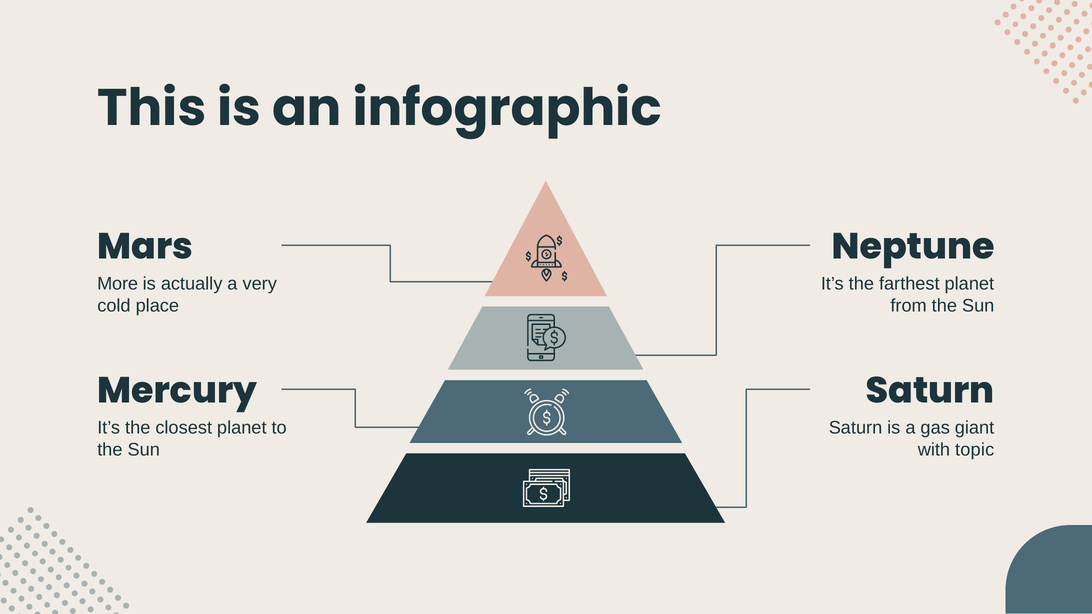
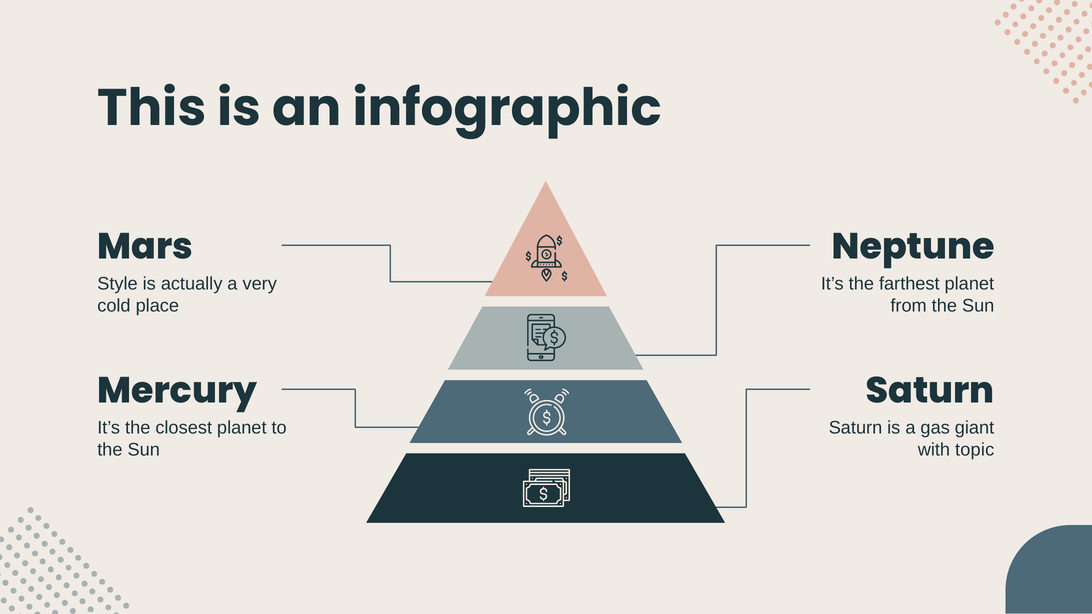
More: More -> Style
